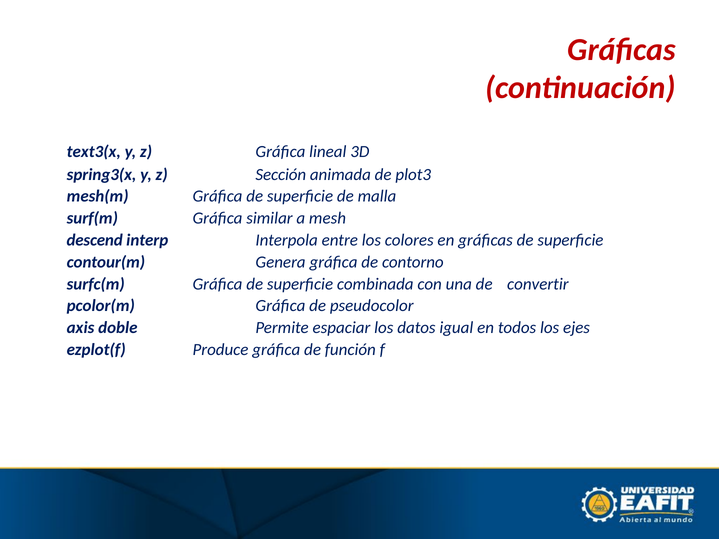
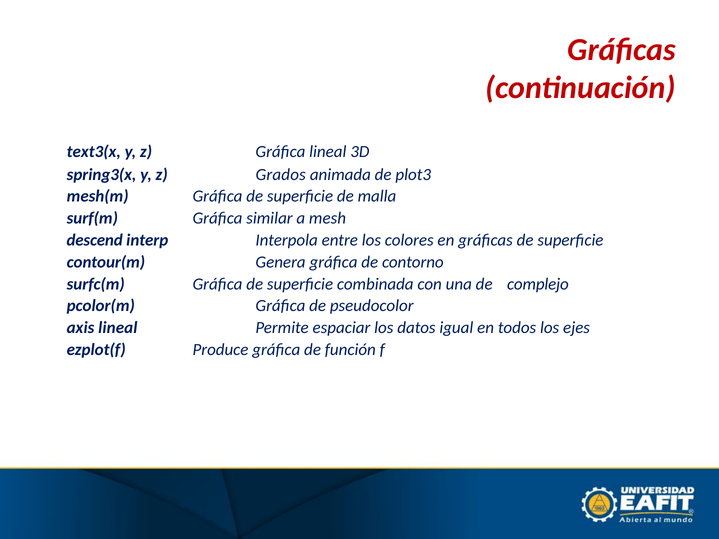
Sección: Sección -> Grados
convertir: convertir -> complejo
axis doble: doble -> lineal
